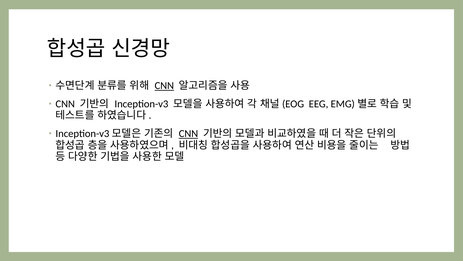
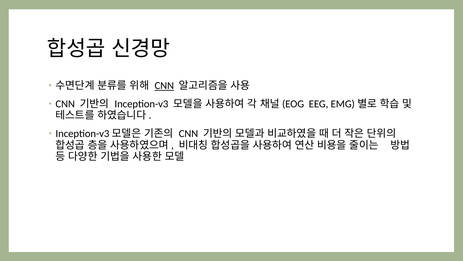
CNN at (188, 133) underline: present -> none
